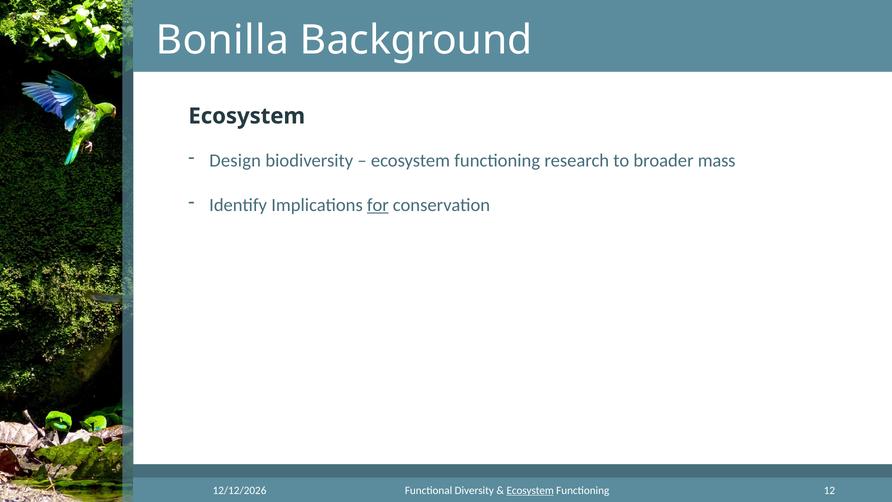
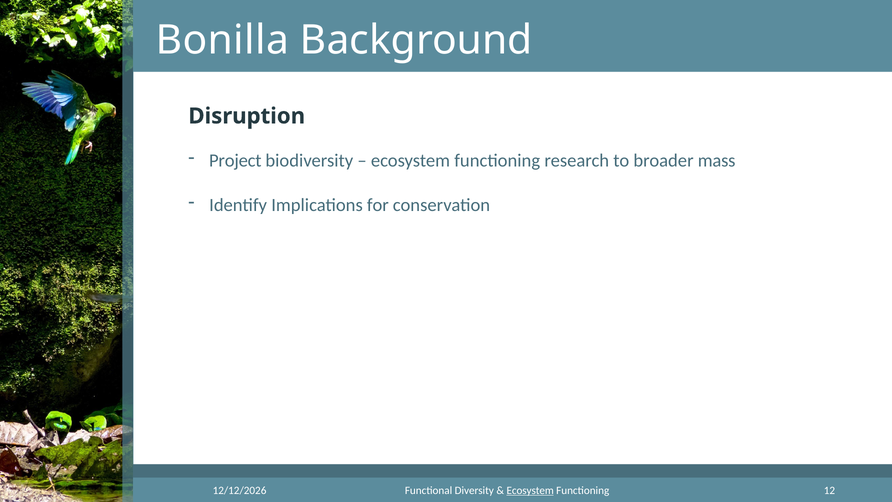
Ecosystem at (247, 116): Ecosystem -> Disruption
Design: Design -> Project
for underline: present -> none
